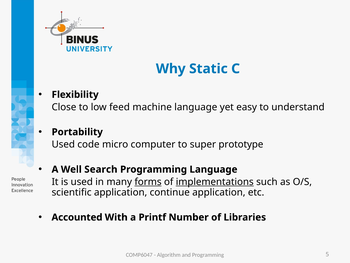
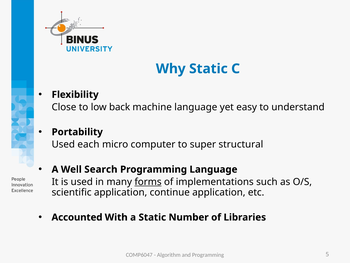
feed: feed -> back
code: code -> each
prototype: prototype -> structural
implementations underline: present -> none
a Printf: Printf -> Static
